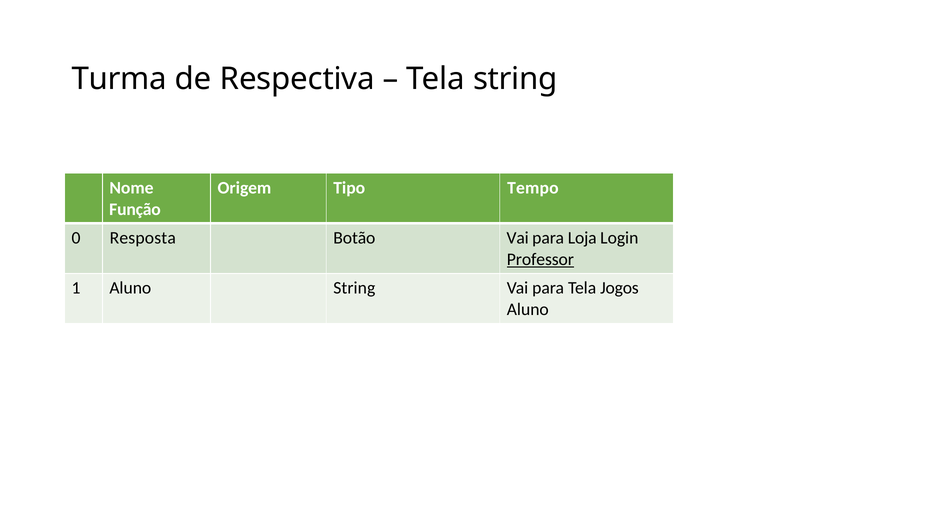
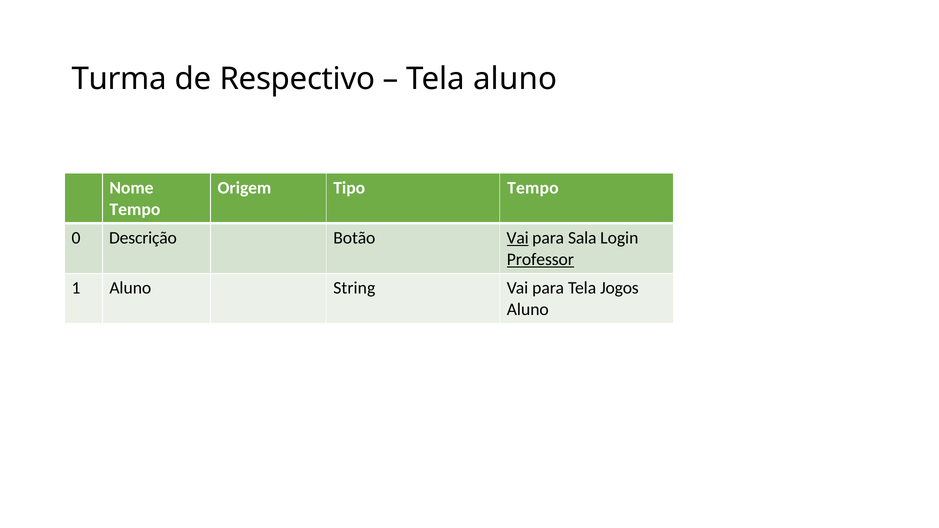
Respectiva: Respectiva -> Respectivo
Tela string: string -> aluno
Função at (135, 209): Função -> Tempo
Resposta: Resposta -> Descrição
Vai at (518, 238) underline: none -> present
Loja: Loja -> Sala
